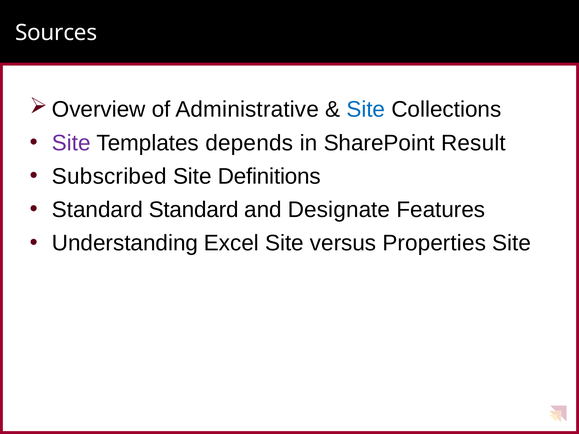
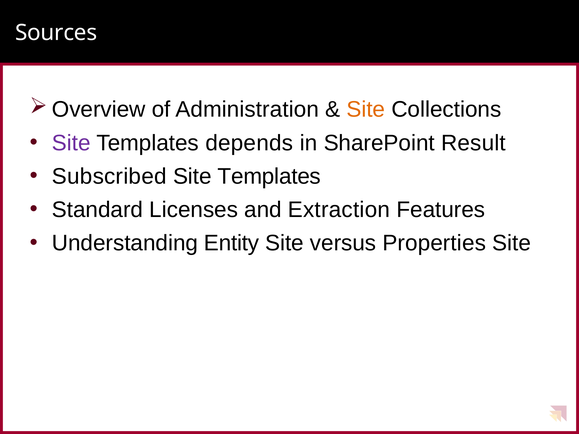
Administrative: Administrative -> Administration
Site at (366, 110) colour: blue -> orange
Definitions at (269, 176): Definitions -> Templates
Standard Standard: Standard -> Licenses
Designate: Designate -> Extraction
Excel: Excel -> Entity
